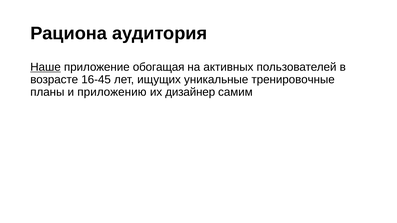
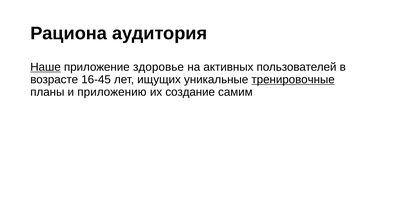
обогащая: обогащая -> здоровье
тренировочные underline: none -> present
дизайнер: дизайнер -> создание
